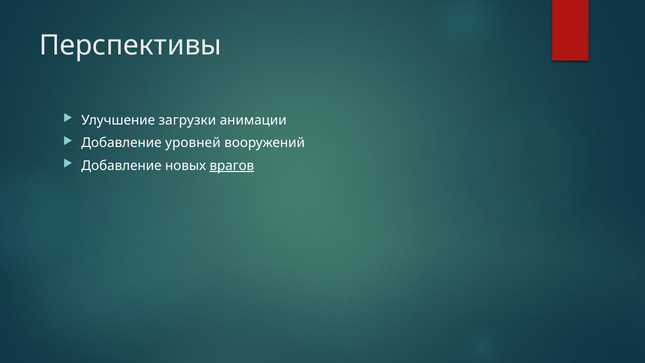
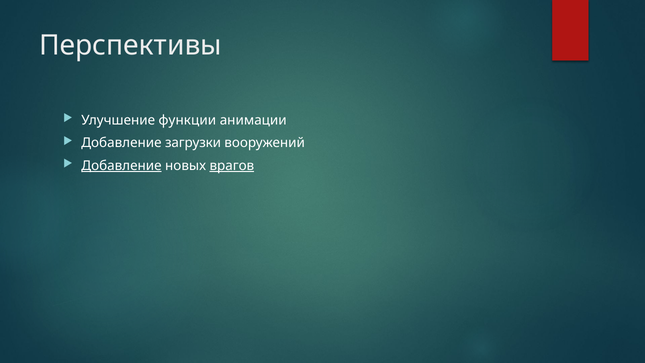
загрузки: загрузки -> функции
уровней: уровней -> загрузки
Добавление at (121, 166) underline: none -> present
